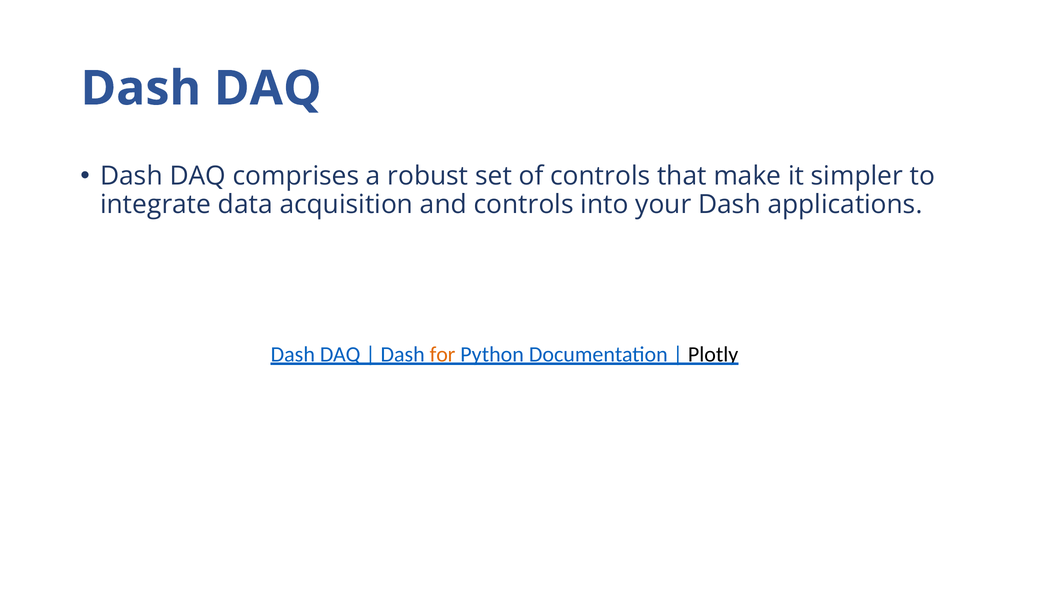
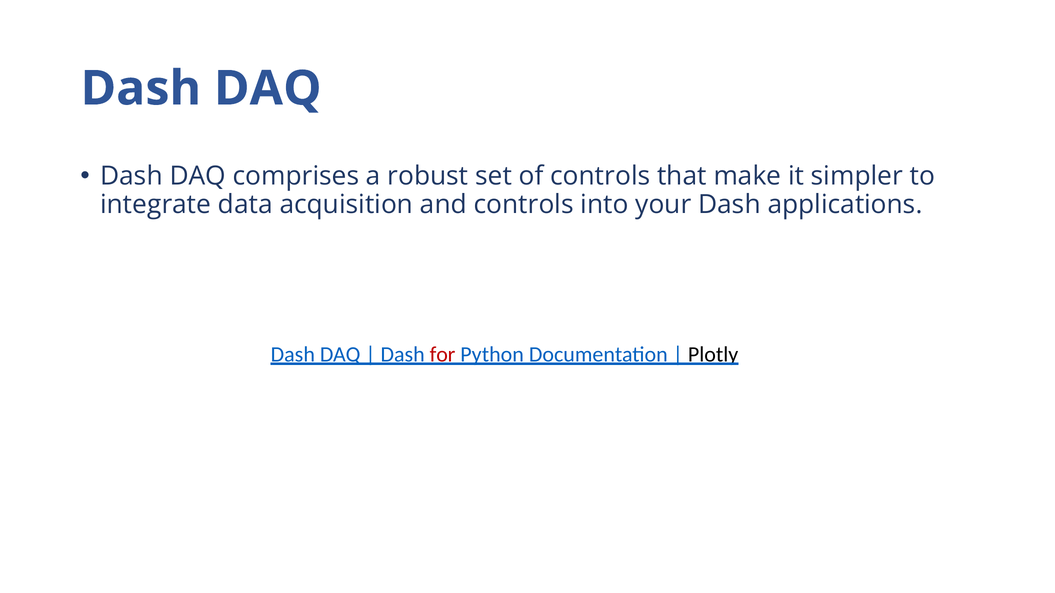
for colour: orange -> red
